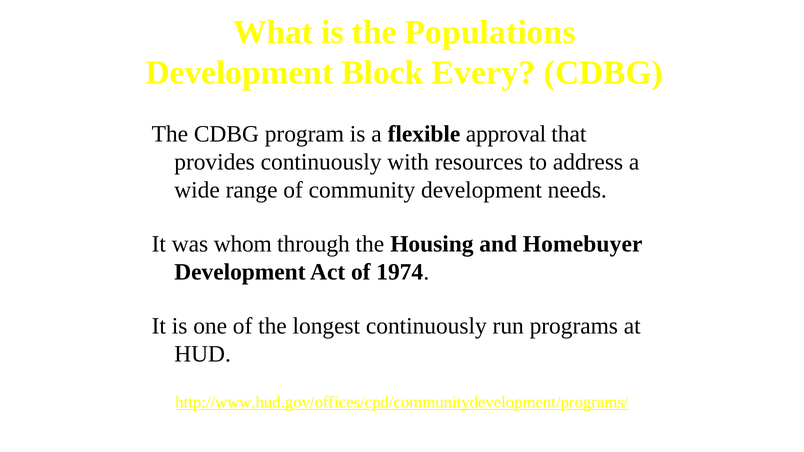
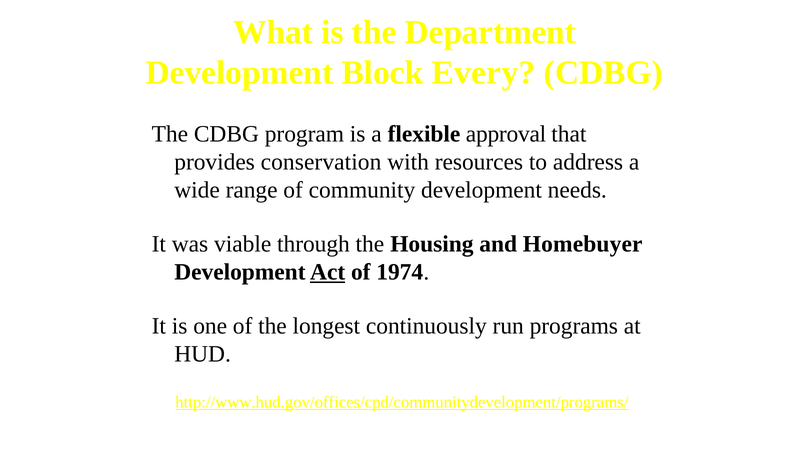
Populations: Populations -> Department
provides continuously: continuously -> conservation
whom: whom -> viable
Act underline: none -> present
